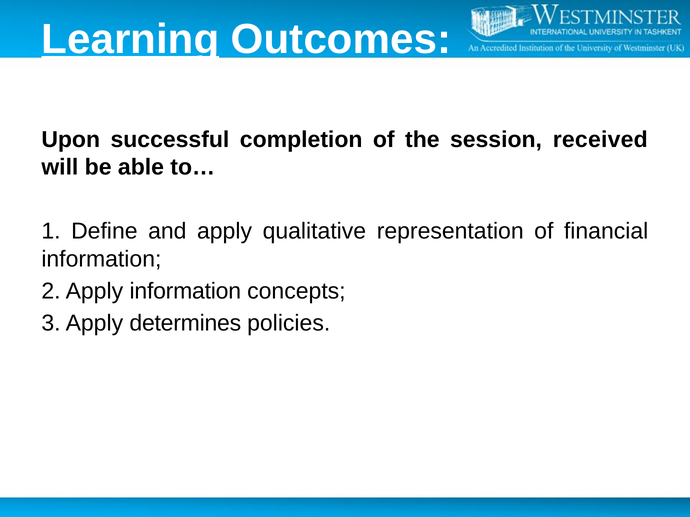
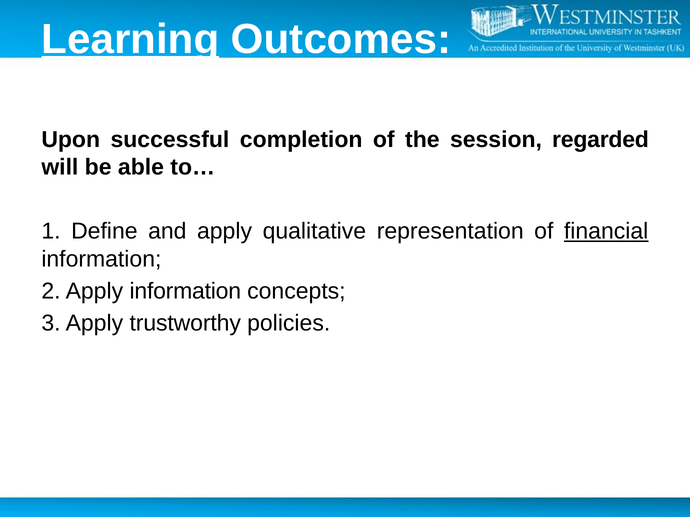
received: received -> regarded
financial underline: none -> present
determines: determines -> trustworthy
